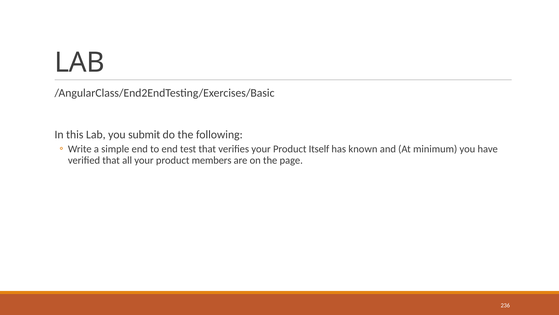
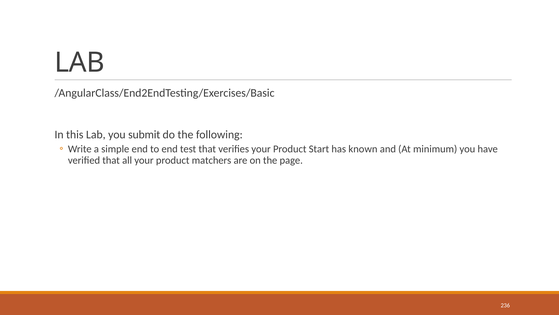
Itself: Itself -> Start
members: members -> matchers
